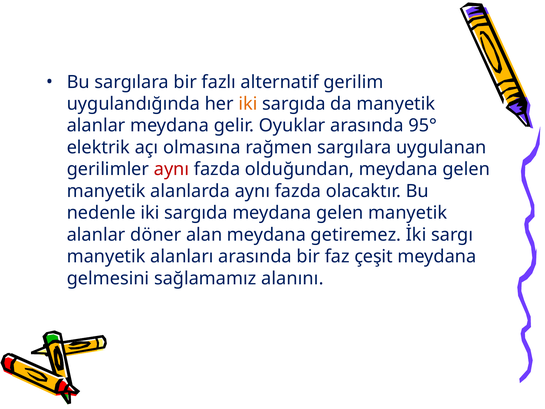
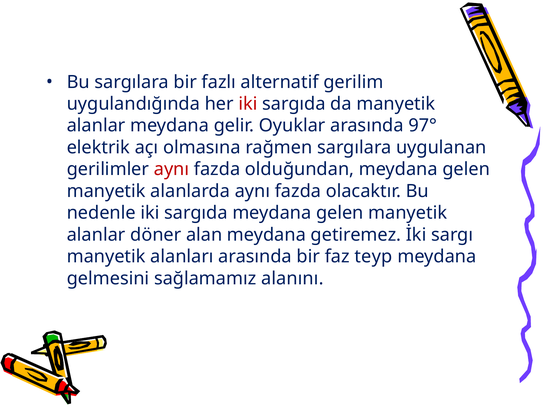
iki at (248, 104) colour: orange -> red
95°: 95° -> 97°
çeşit: çeşit -> teyp
